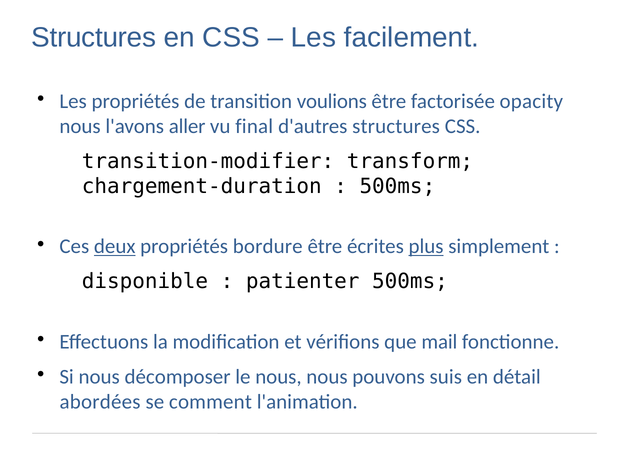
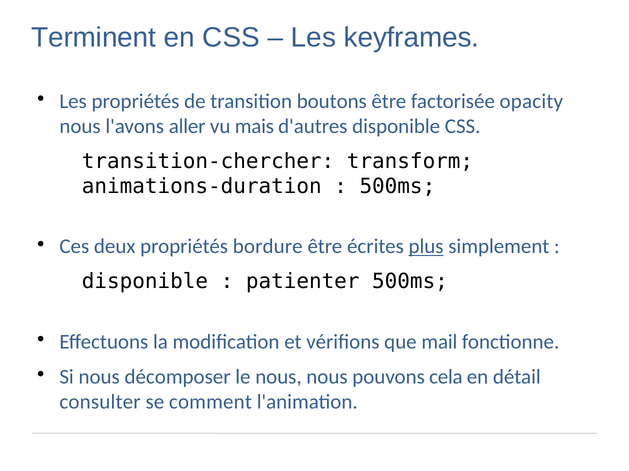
Structures at (94, 38): Structures -> Terminent
facilement: facilement -> keyframes
voulions: voulions -> boutons
final: final -> mais
d'autres structures: structures -> disponible
transition-modifier: transition-modifier -> transition-chercher
chargement-duration: chargement-duration -> animations-duration
deux underline: present -> none
suis: suis -> cela
abordées: abordées -> consulter
